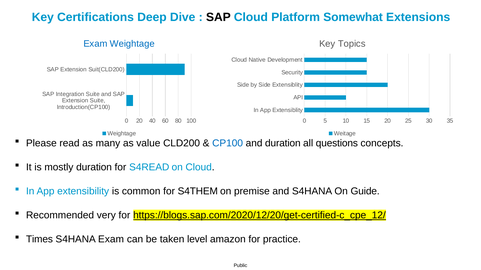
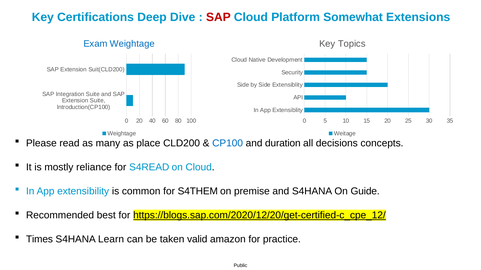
SAP at (218, 17) colour: black -> red
value: value -> place
questions: questions -> decisions
mostly duration: duration -> reliance
very: very -> best
S4HANA Exam: Exam -> Learn
level: level -> valid
